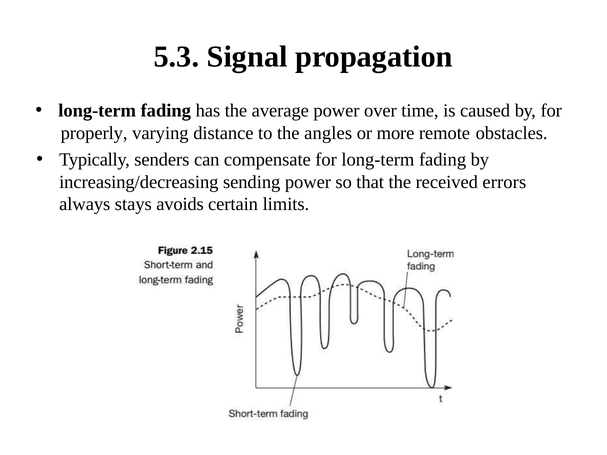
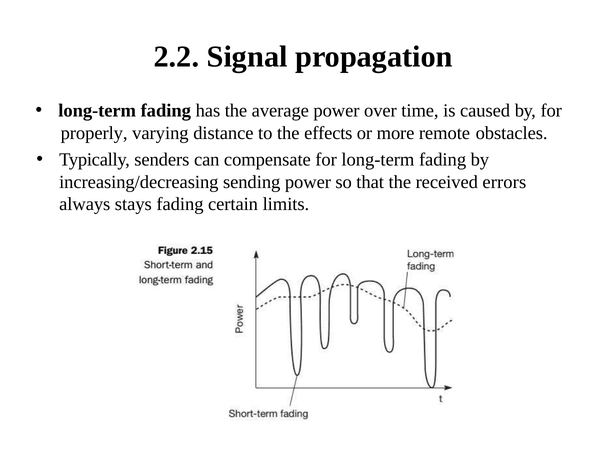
5.3: 5.3 -> 2.2
angles: angles -> effects
stays avoids: avoids -> fading
